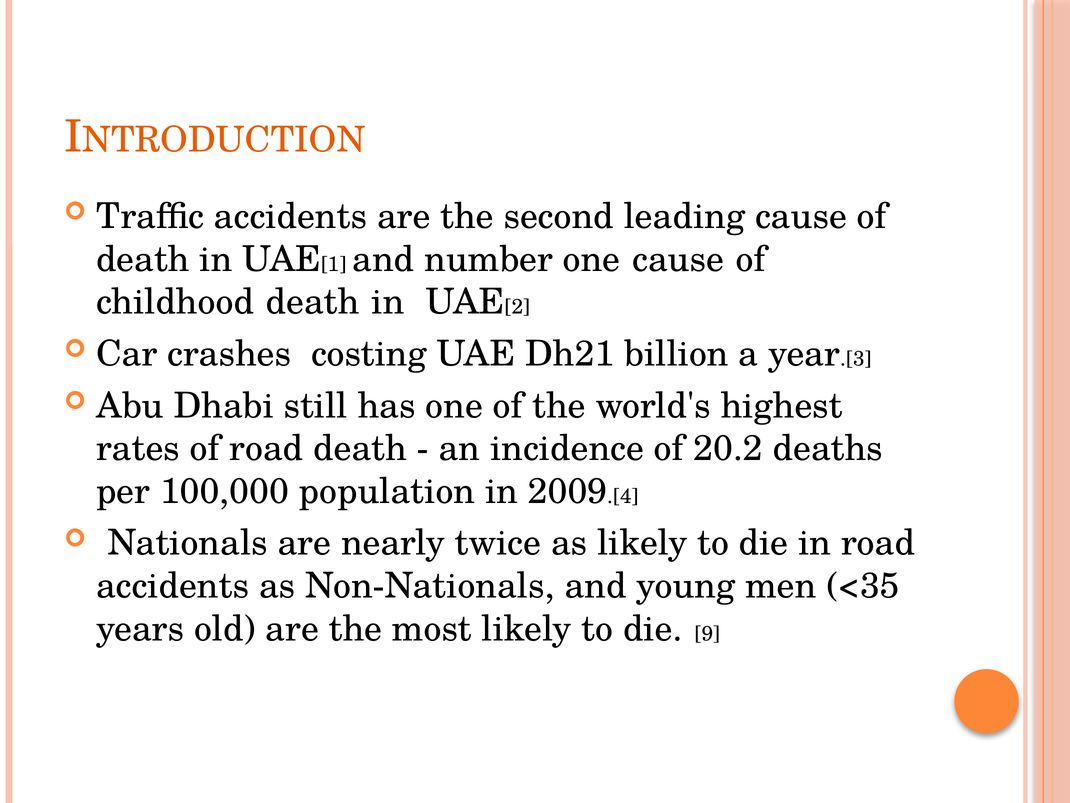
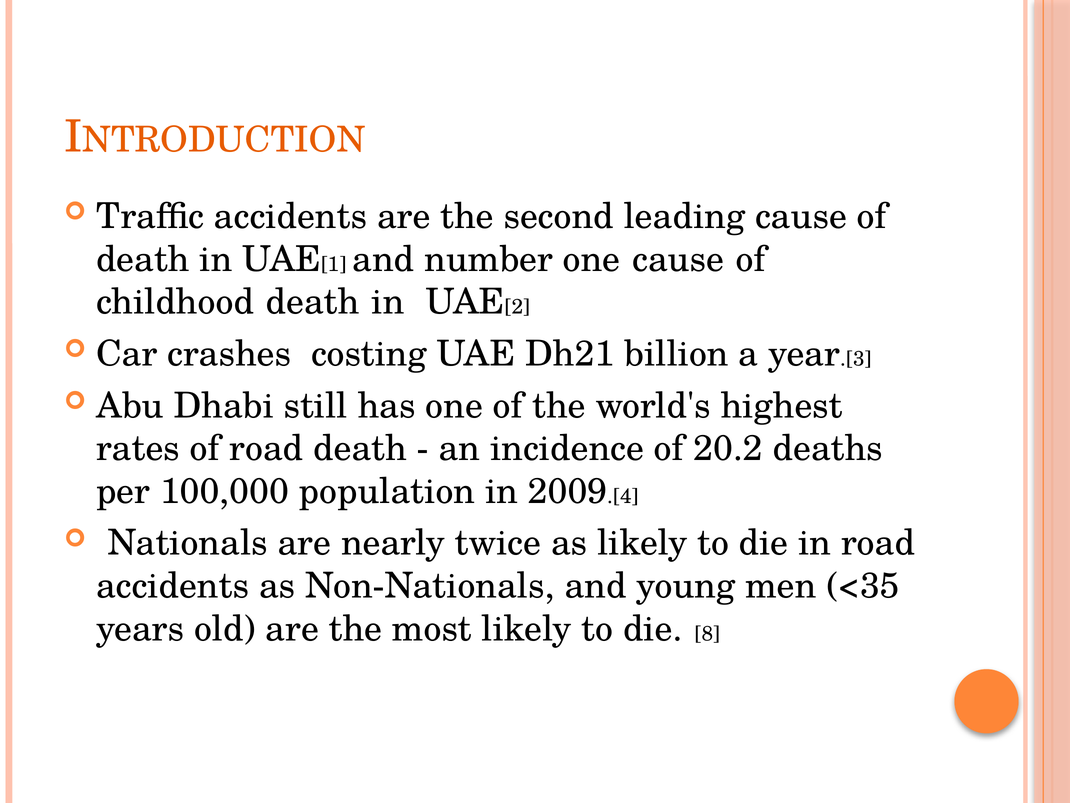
9: 9 -> 8
